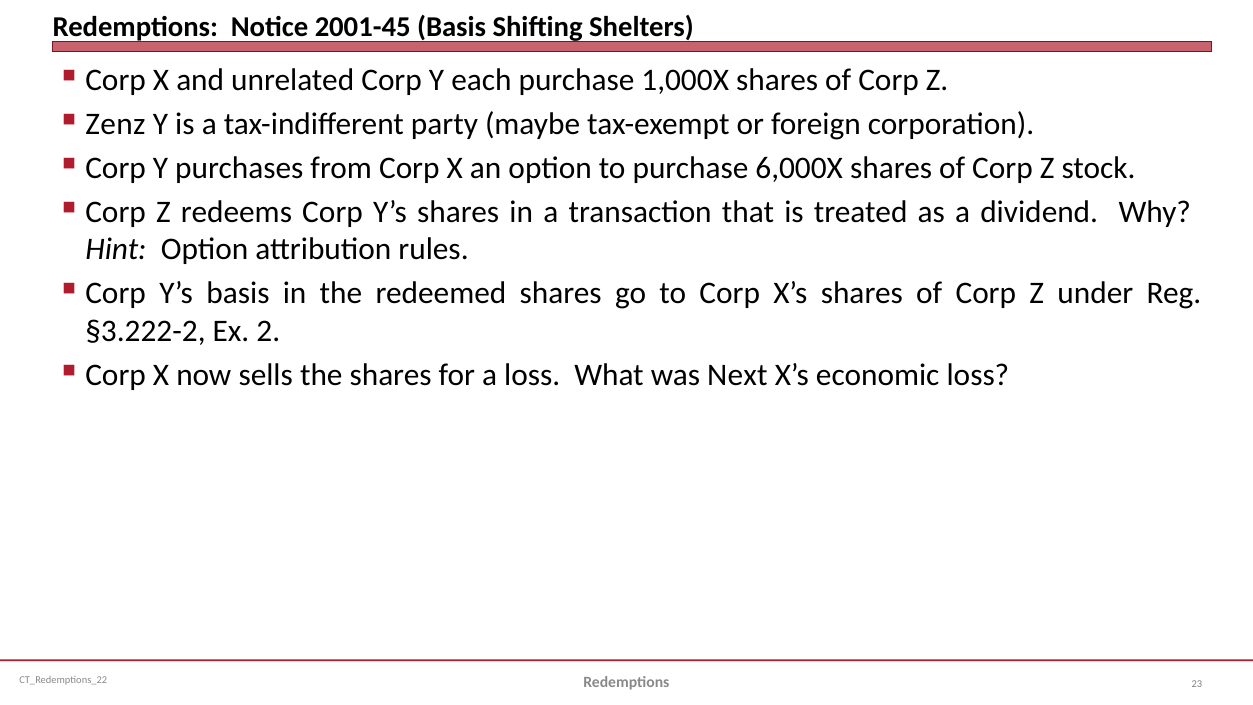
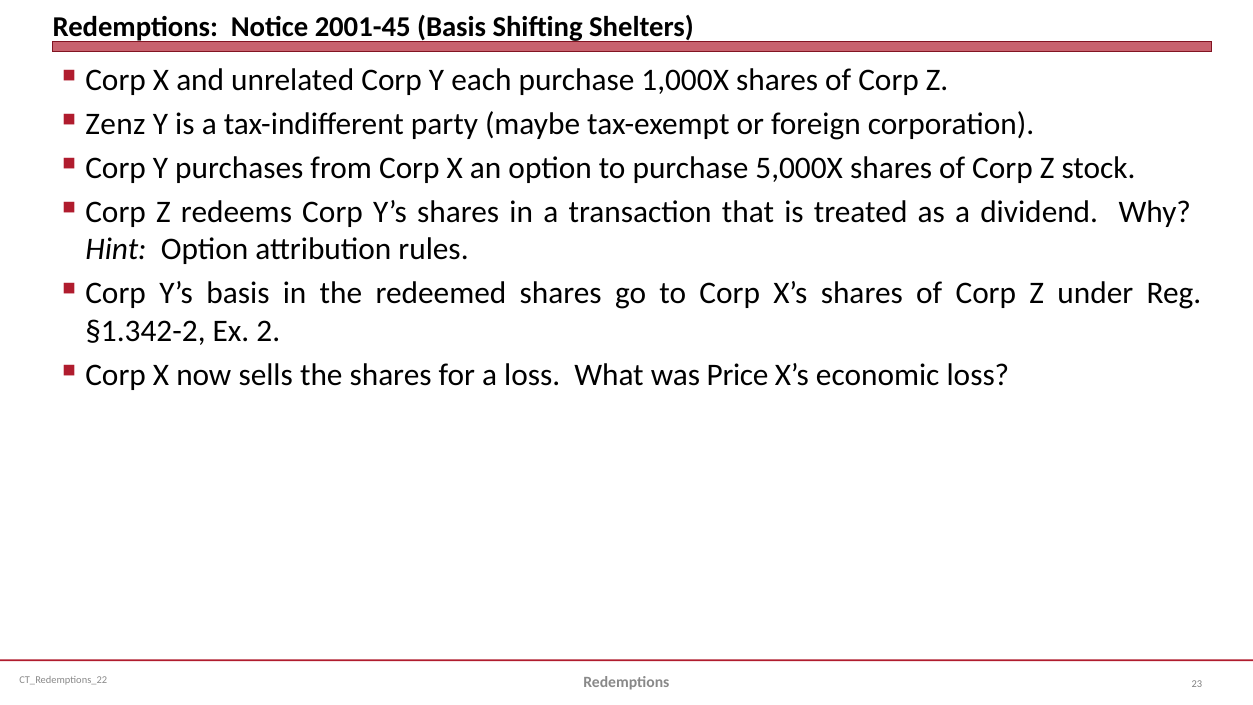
6,000X: 6,000X -> 5,000X
§3.222-2: §3.222-2 -> §1.342-2
Next: Next -> Price
